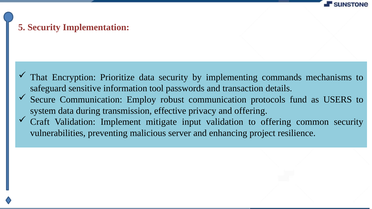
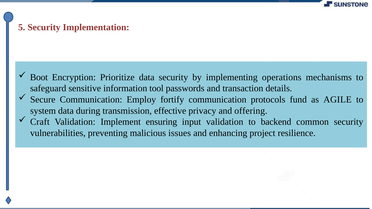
That: That -> Boot
commands: commands -> operations
robust: robust -> fortify
USERS: USERS -> AGILE
mitigate: mitigate -> ensuring
to offering: offering -> backend
server: server -> issues
